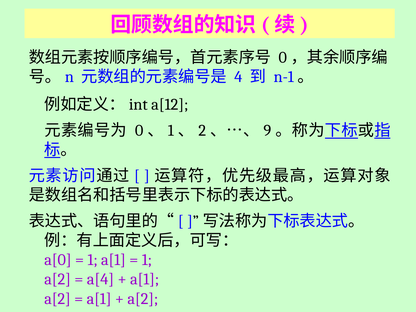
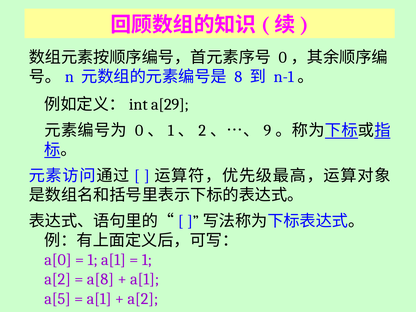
4: 4 -> 8
a[12: a[12 -> a[29
a[4: a[4 -> a[8
a[2 at (58, 299): a[2 -> a[5
